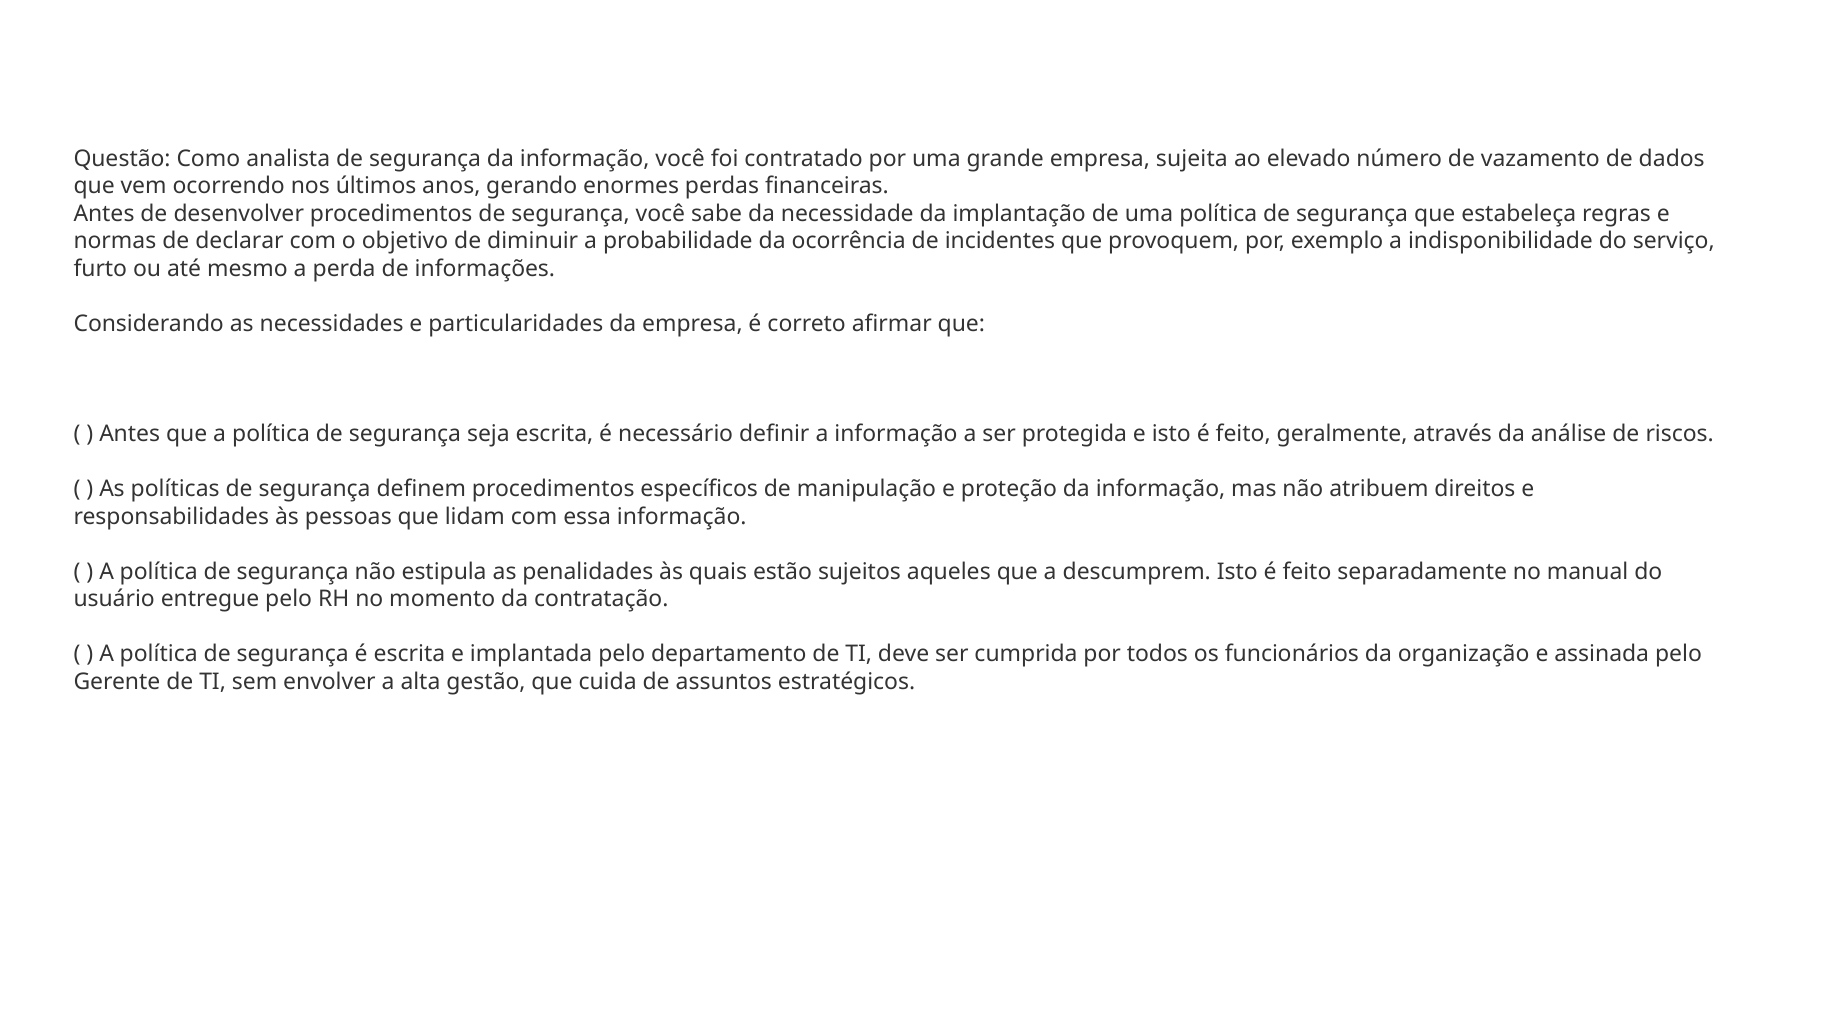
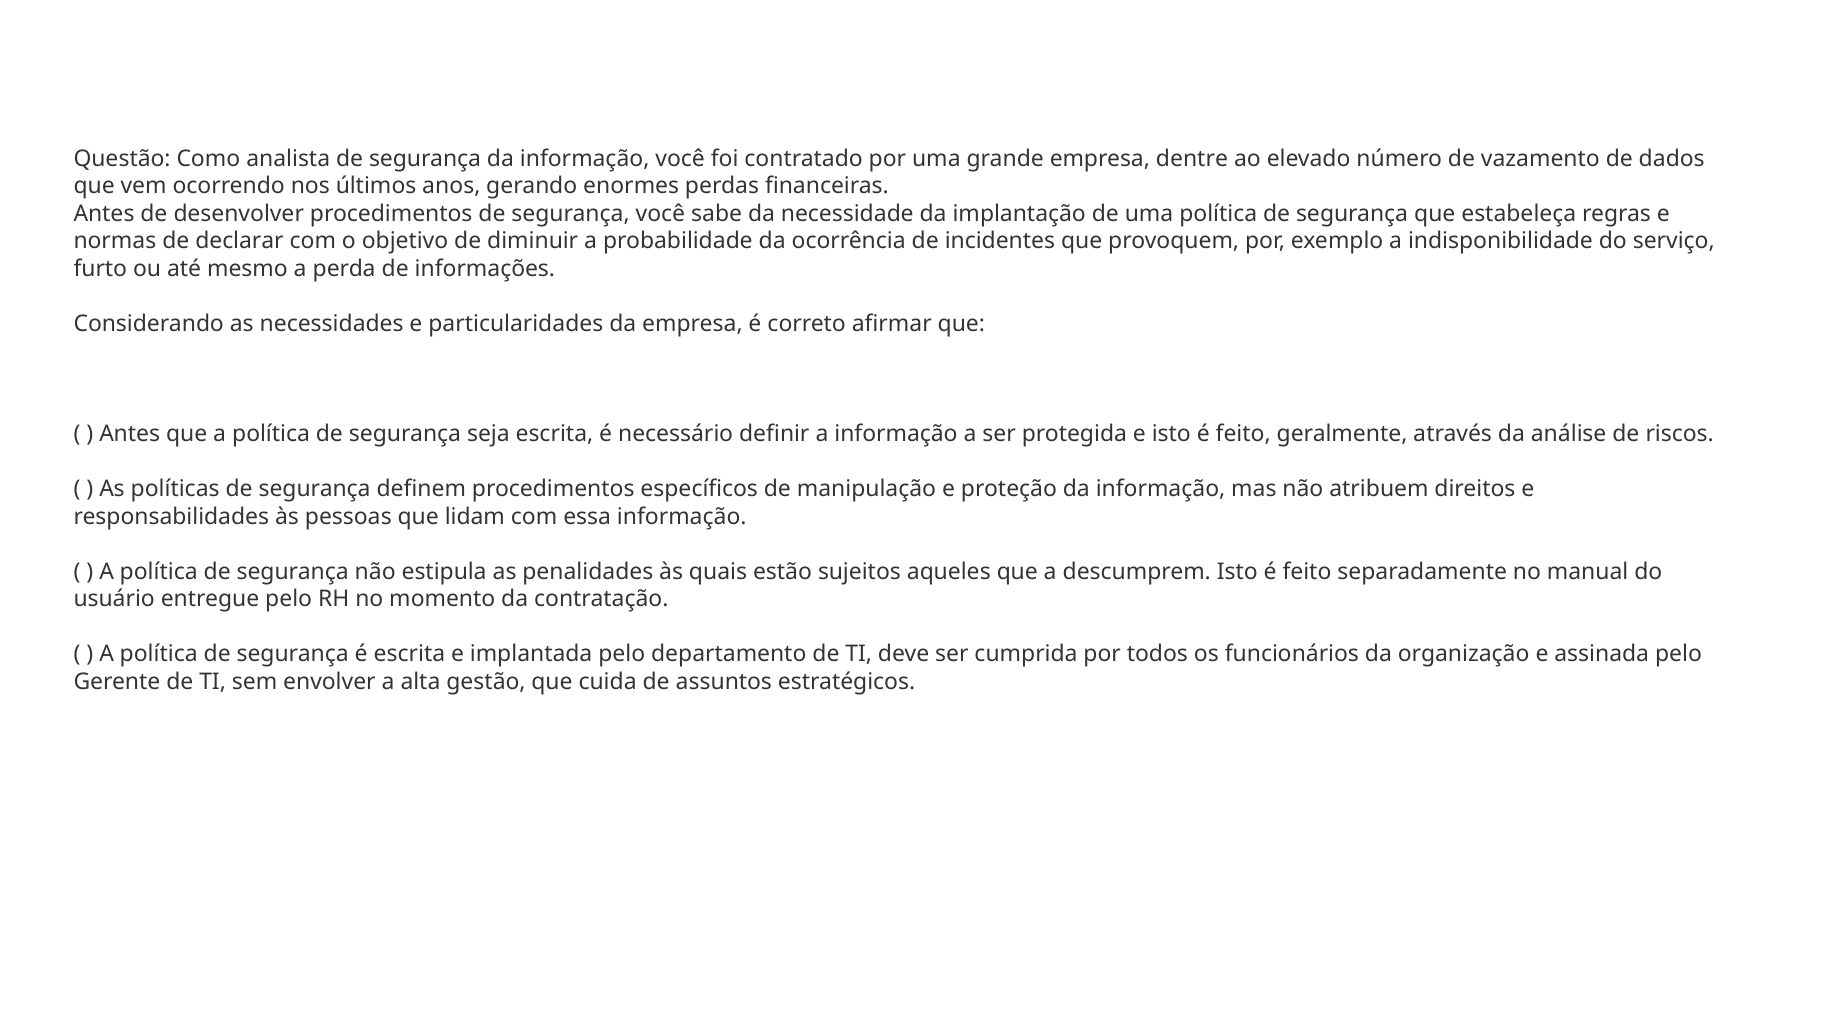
sujeita: sujeita -> dentre
